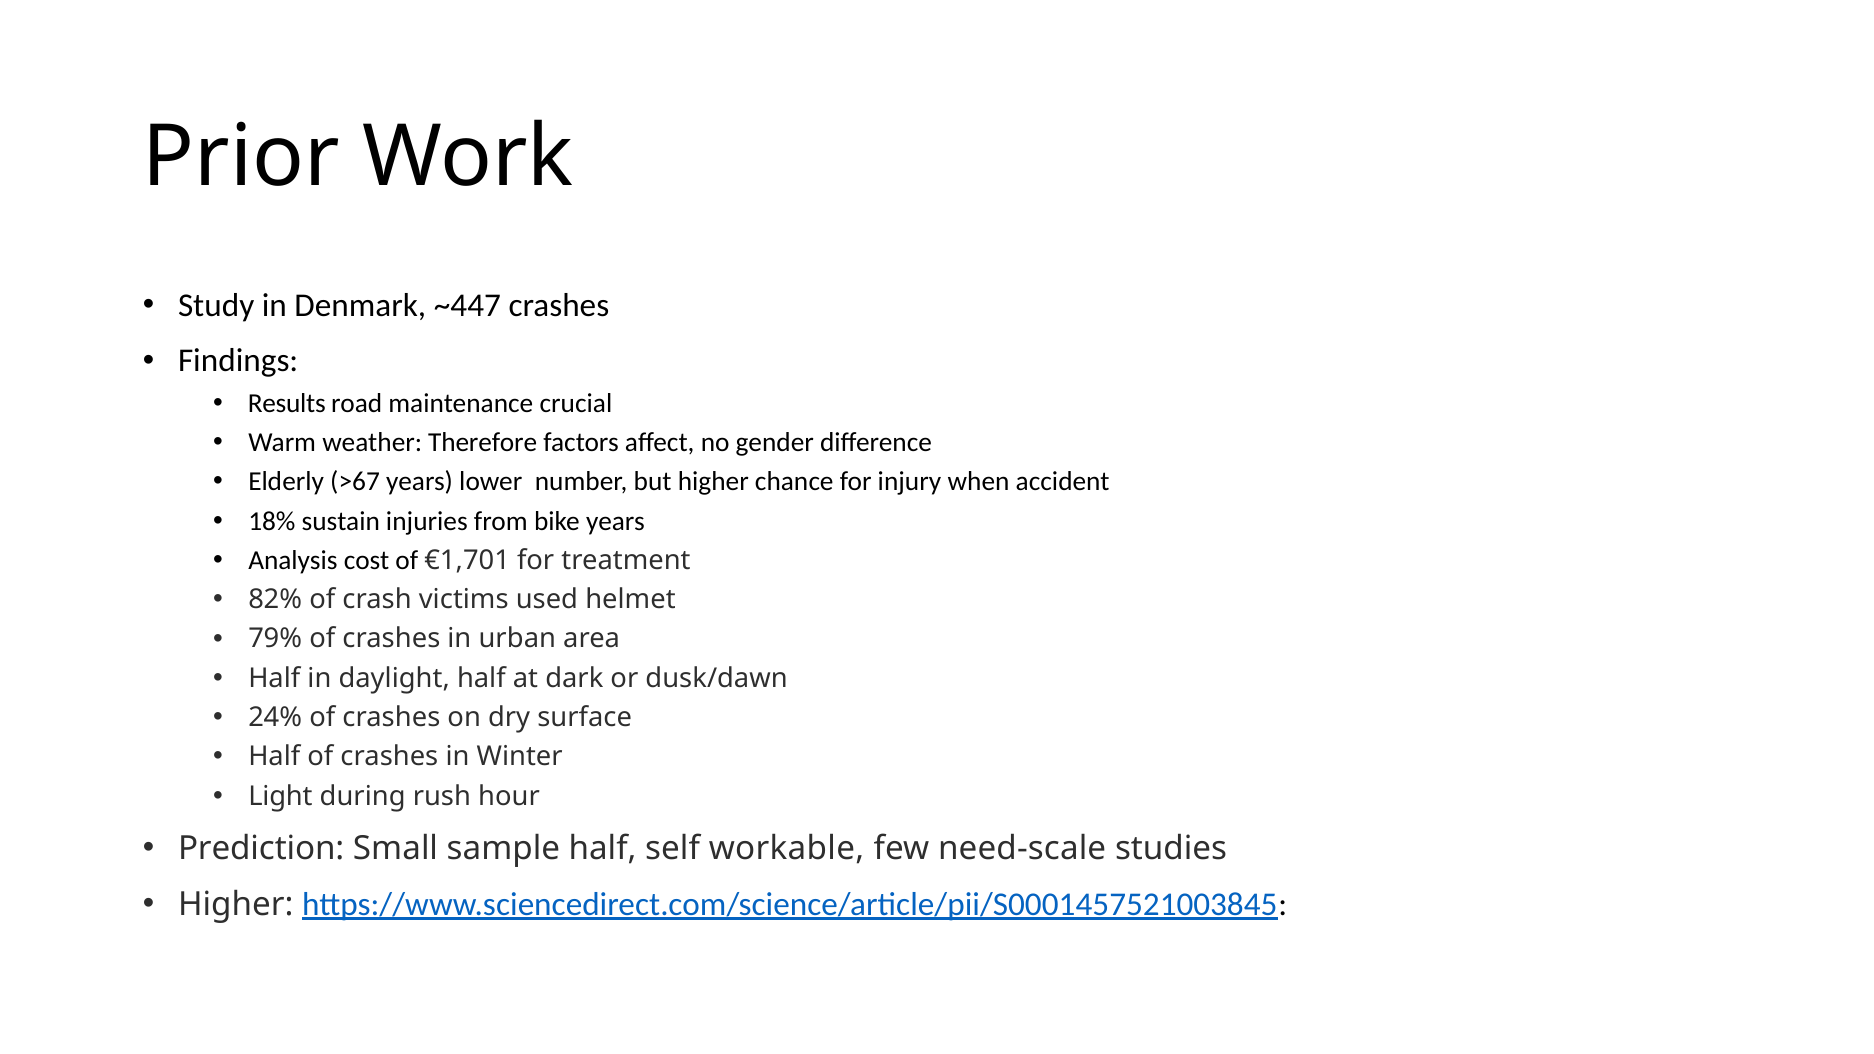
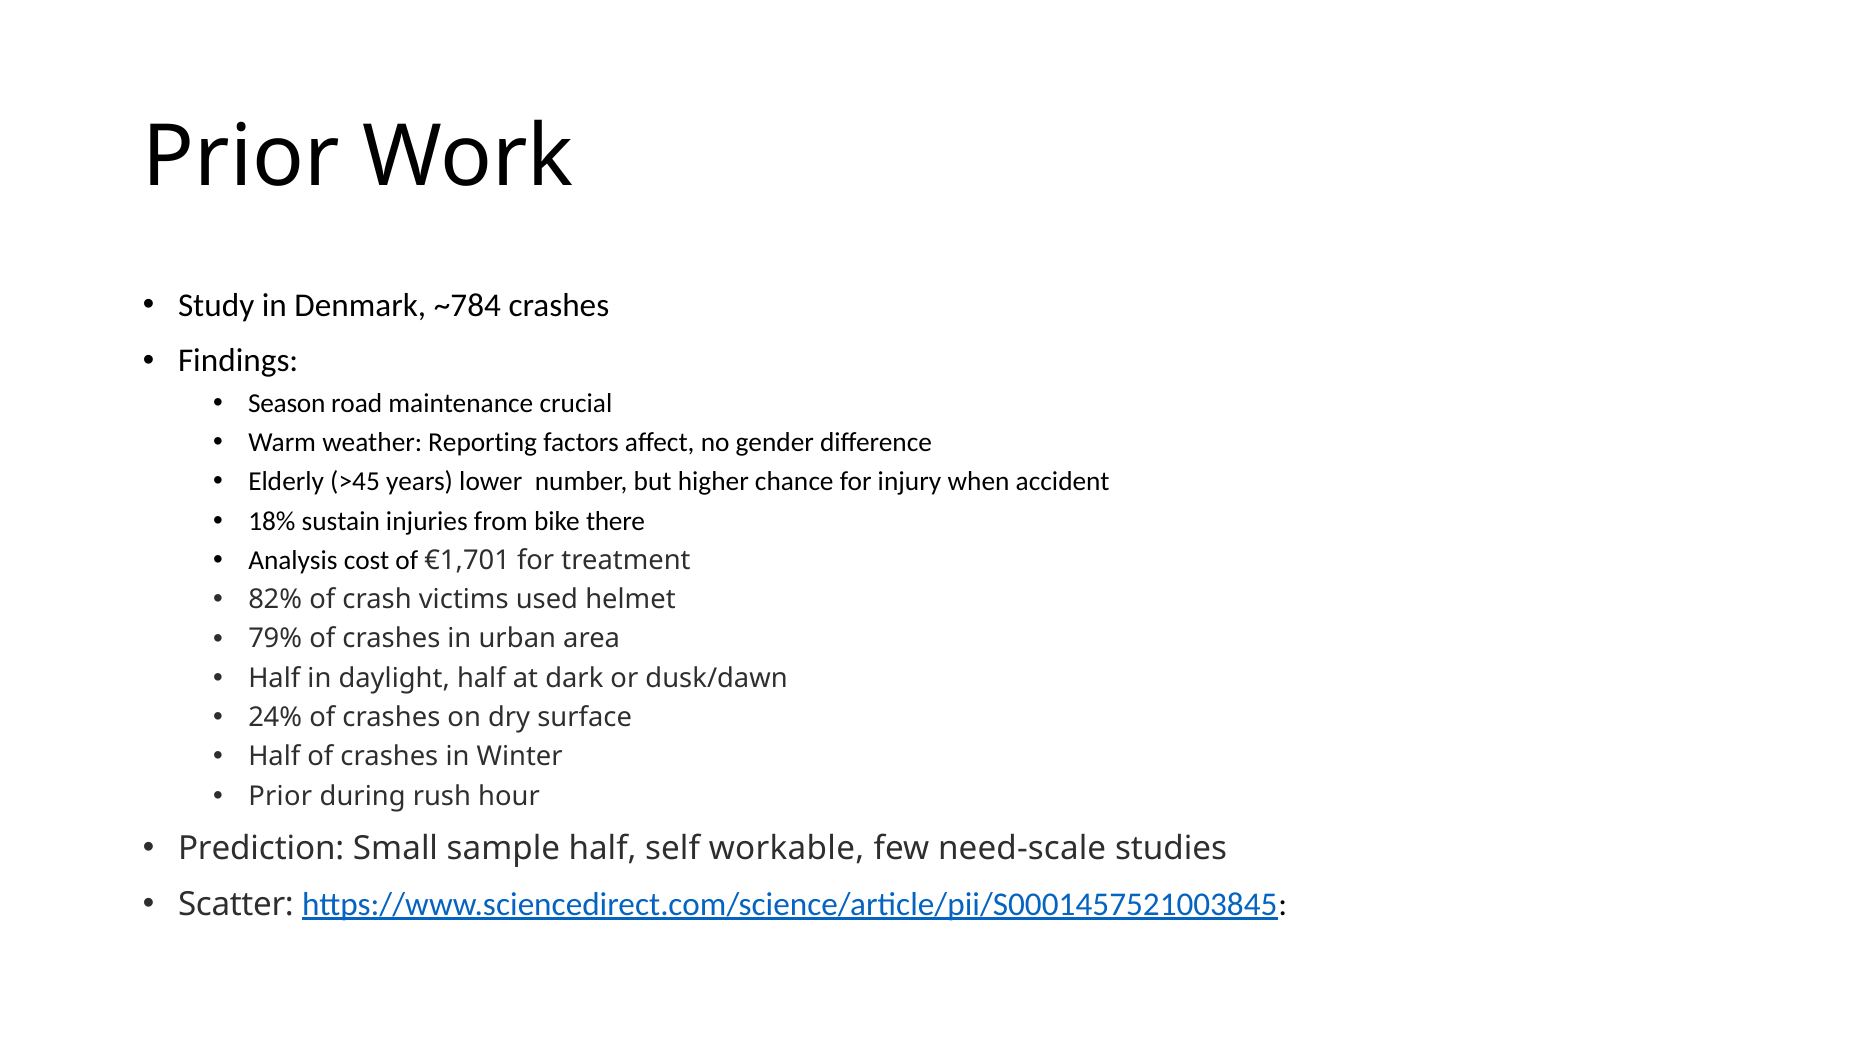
~447: ~447 -> ~784
Results: Results -> Season
Therefore: Therefore -> Reporting
>67: >67 -> >45
bike years: years -> there
Light at (280, 796): Light -> Prior
Higher at (236, 904): Higher -> Scatter
